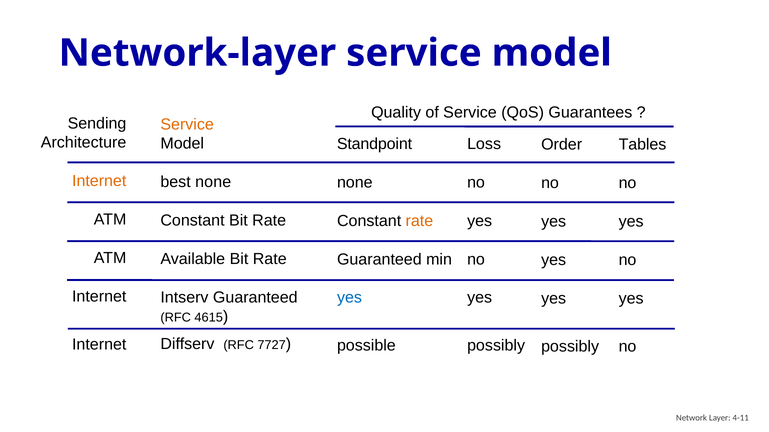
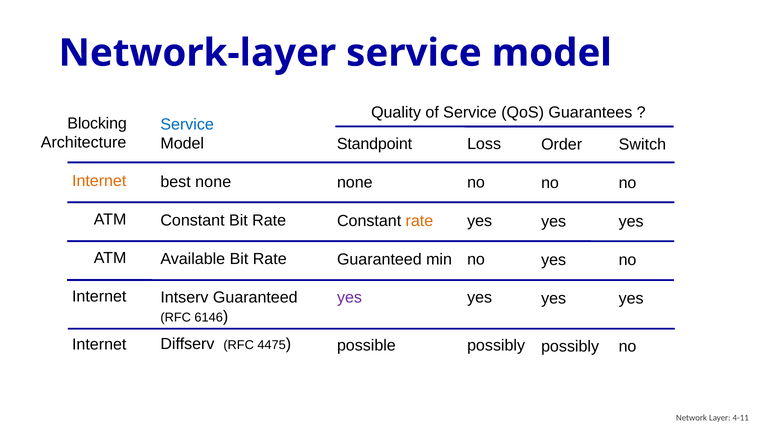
Sending: Sending -> Blocking
Service at (187, 125) colour: orange -> blue
Tables: Tables -> Switch
yes at (349, 298) colour: blue -> purple
4615: 4615 -> 6146
7727: 7727 -> 4475
